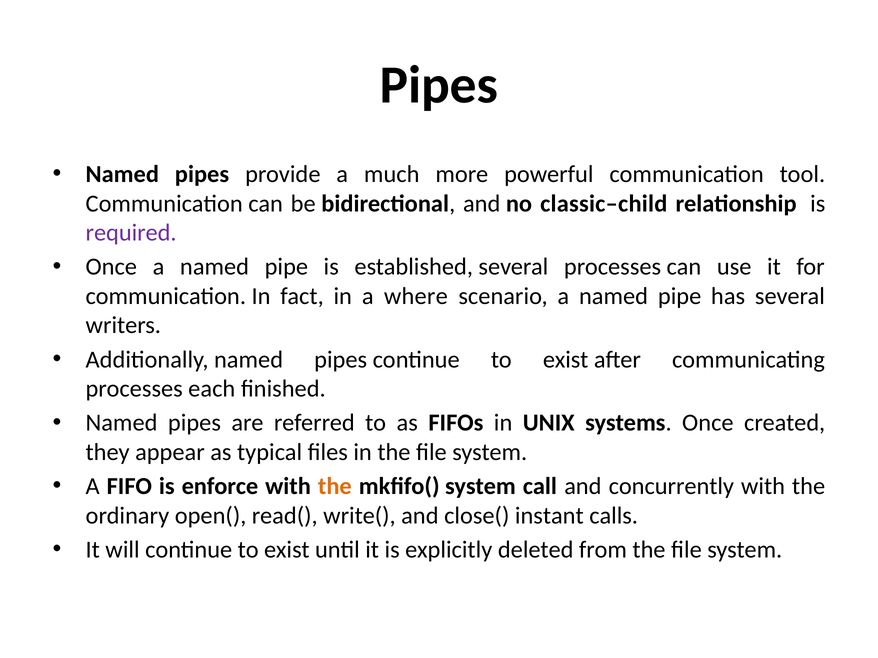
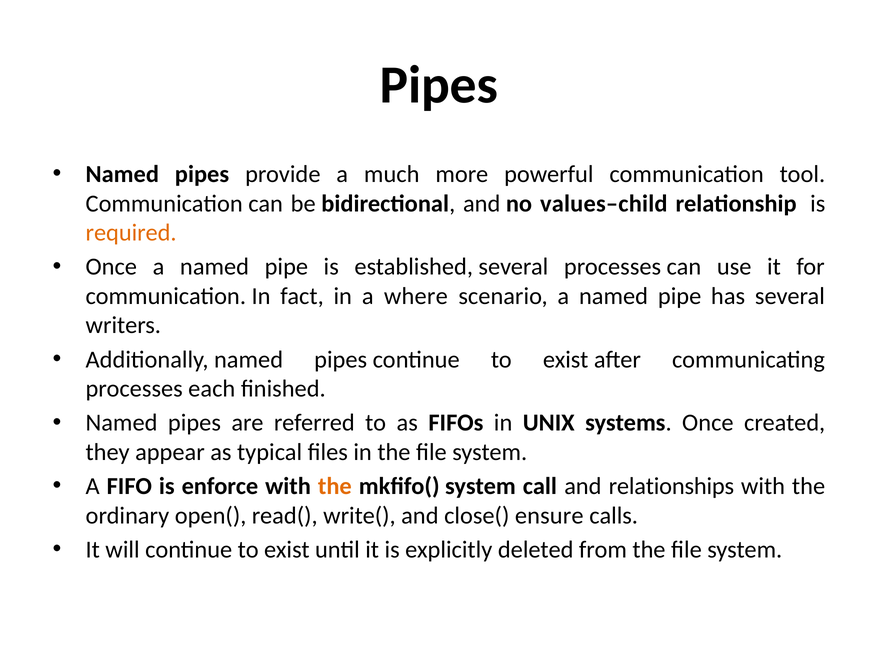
classic–child: classic–child -> values–child
required colour: purple -> orange
concurrently: concurrently -> relationships
instant: instant -> ensure
